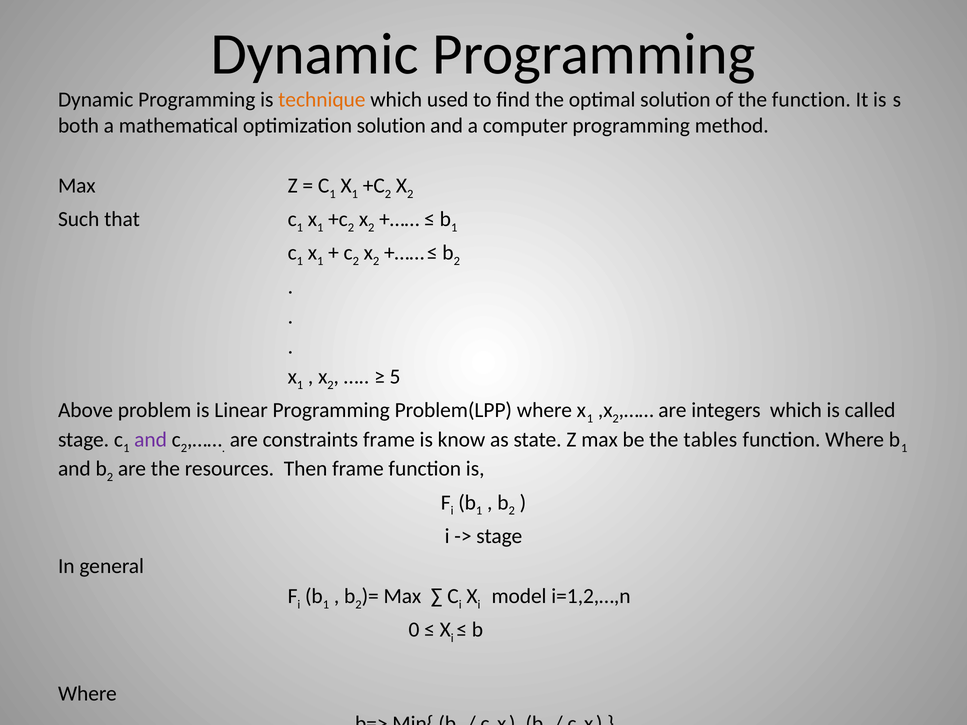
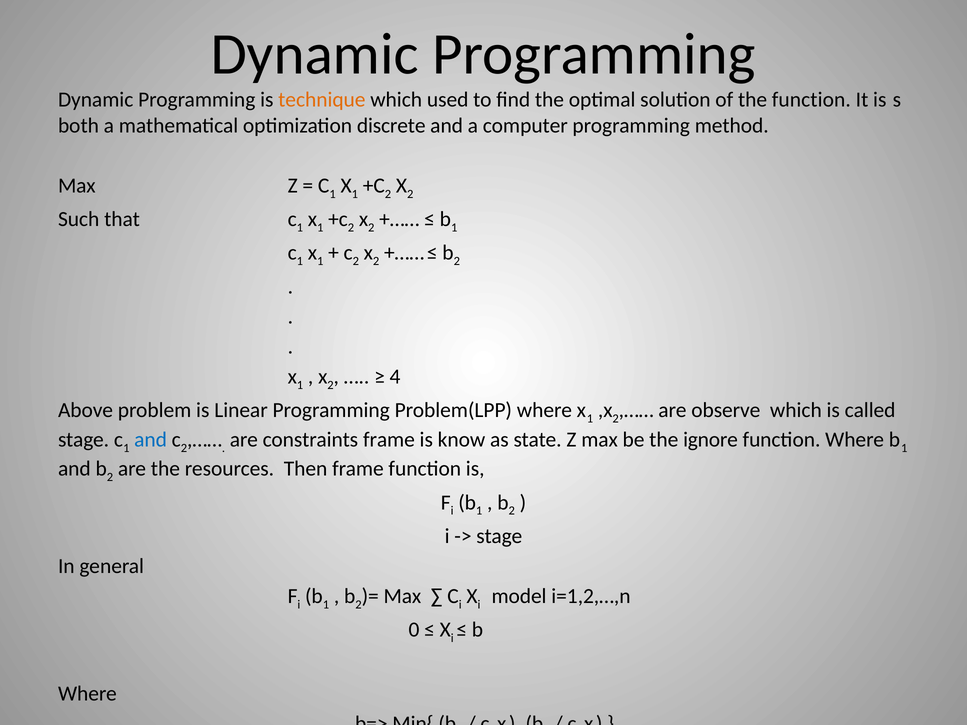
optimization solution: solution -> discrete
5: 5 -> 4
integers: integers -> observe
and at (151, 440) colour: purple -> blue
tables: tables -> ignore
